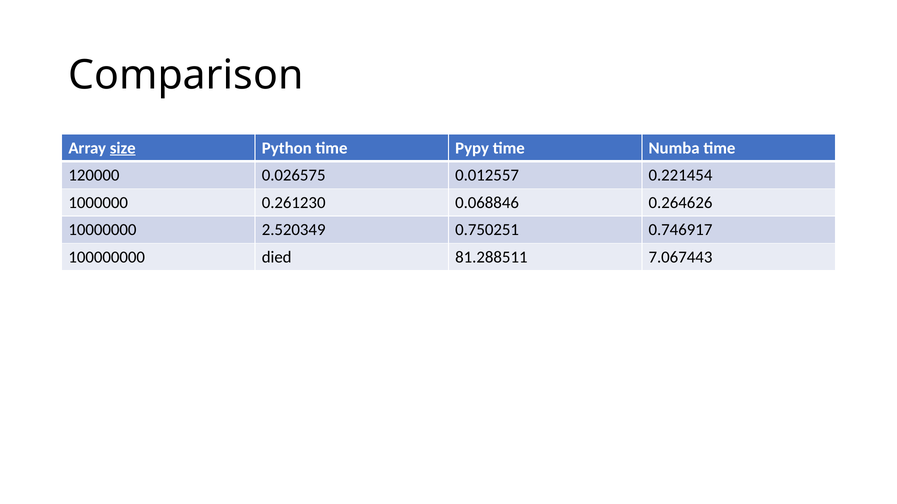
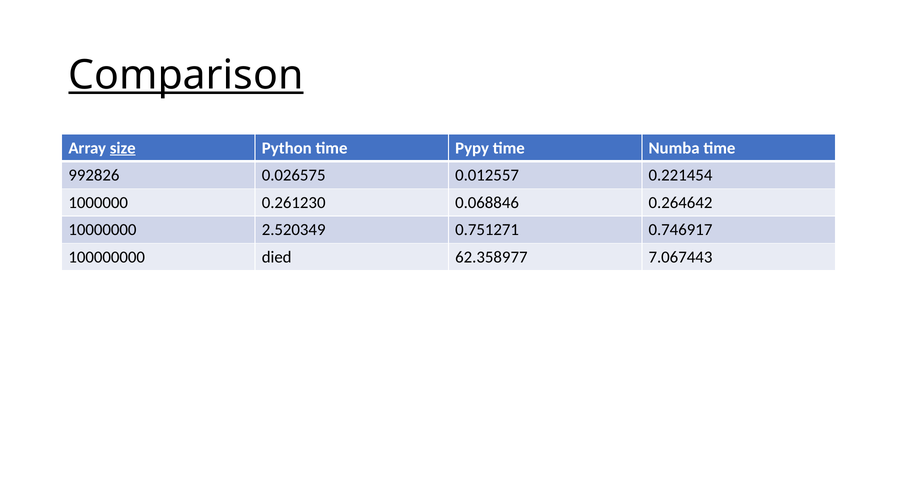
Comparison underline: none -> present
120000: 120000 -> 992826
0.264626: 0.264626 -> 0.264642
0.750251: 0.750251 -> 0.751271
81.288511: 81.288511 -> 62.358977
